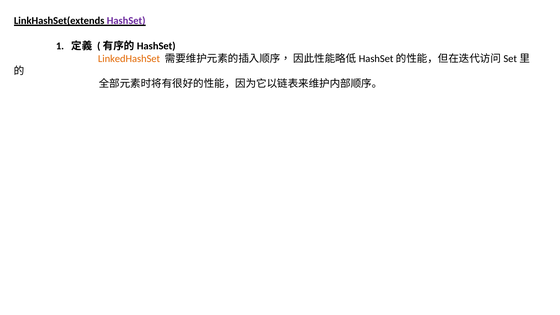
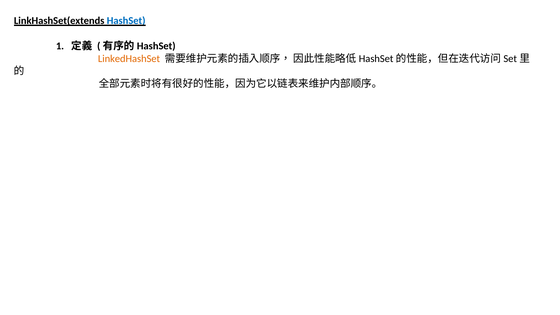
HashSet colour: purple -> blue
